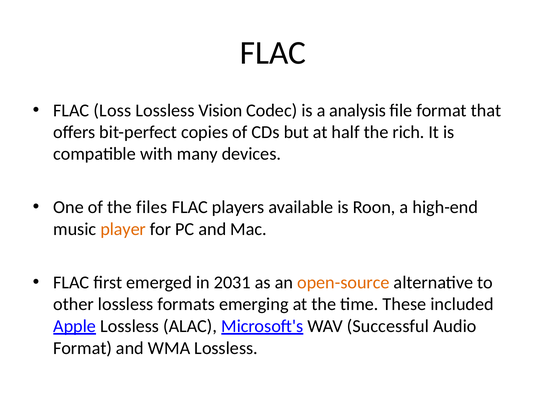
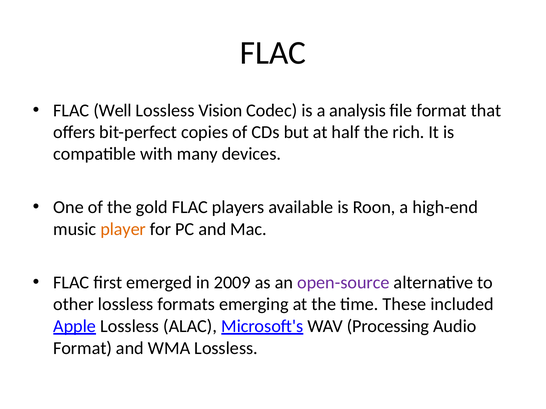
Loss: Loss -> Well
files: files -> gold
2031: 2031 -> 2009
open-source colour: orange -> purple
Successful: Successful -> Processing
